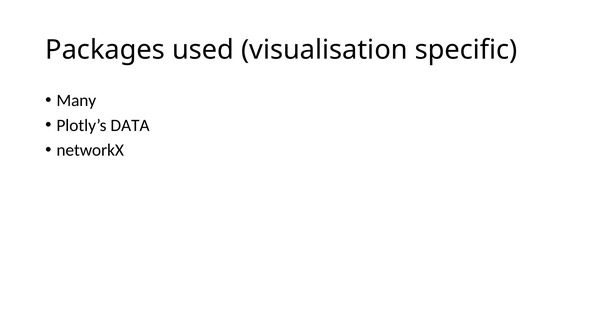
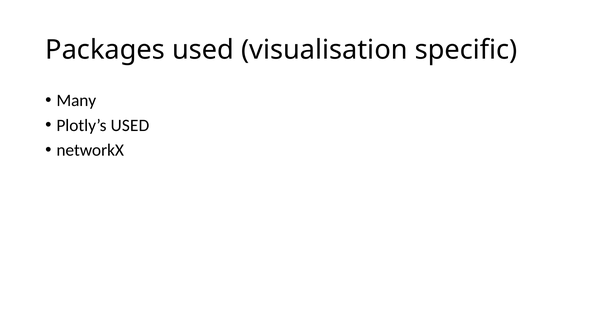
Plotly’s DATA: DATA -> USED
